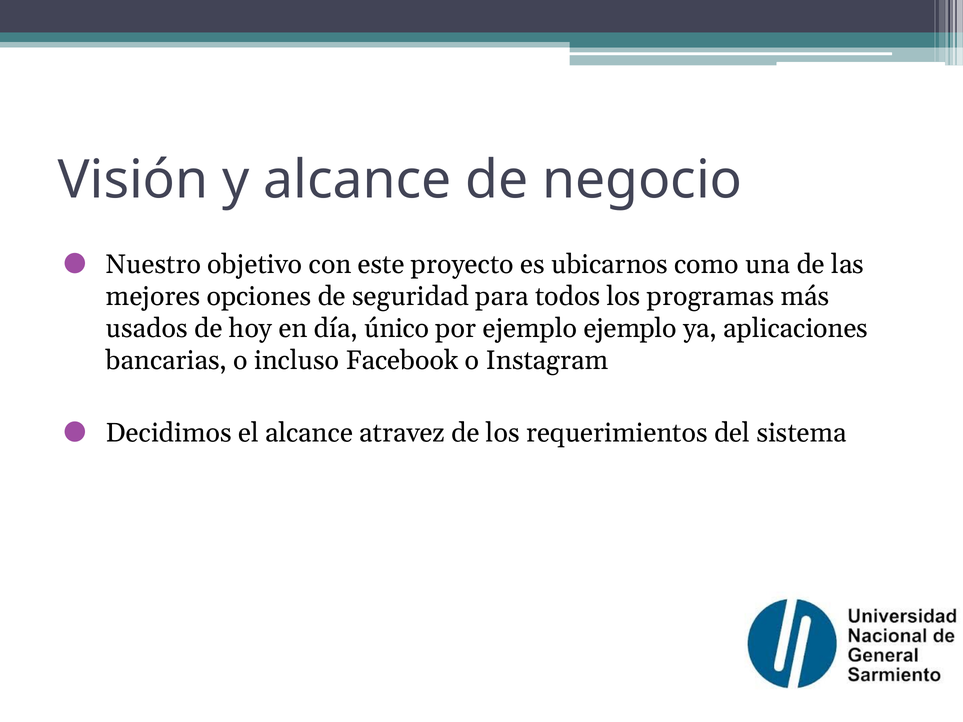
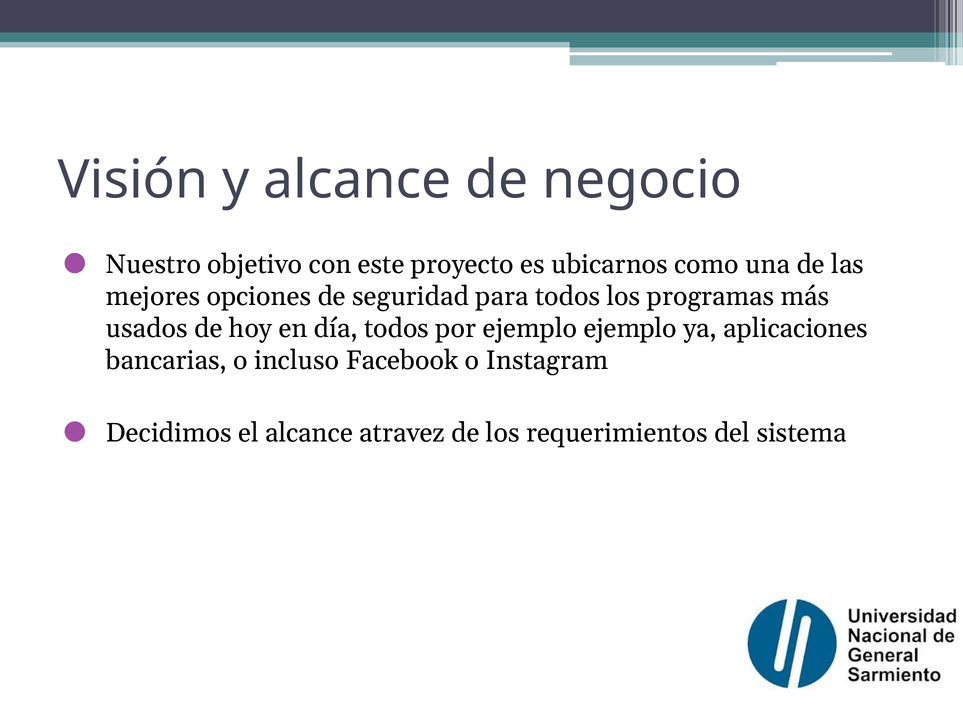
día único: único -> todos
